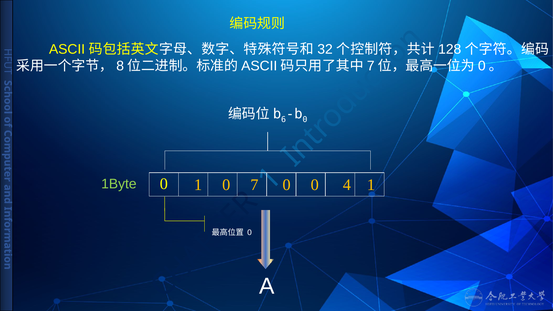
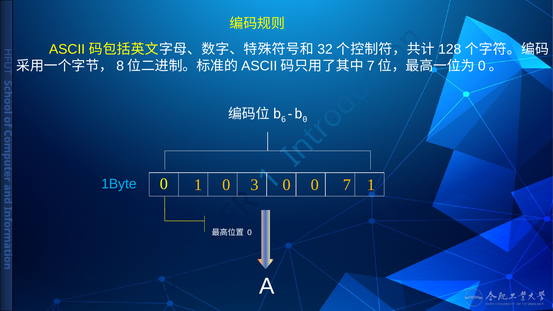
1Byte colour: light green -> light blue
7: 7 -> 3
4: 4 -> 7
